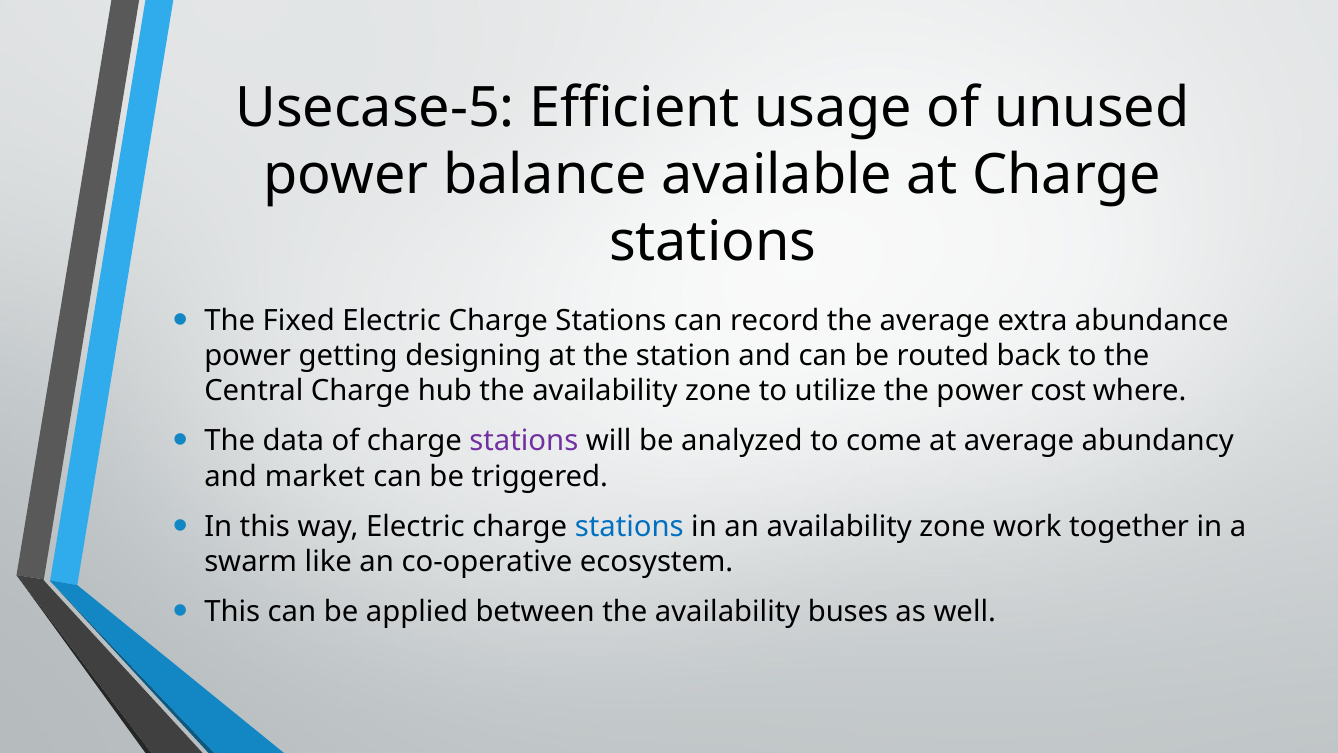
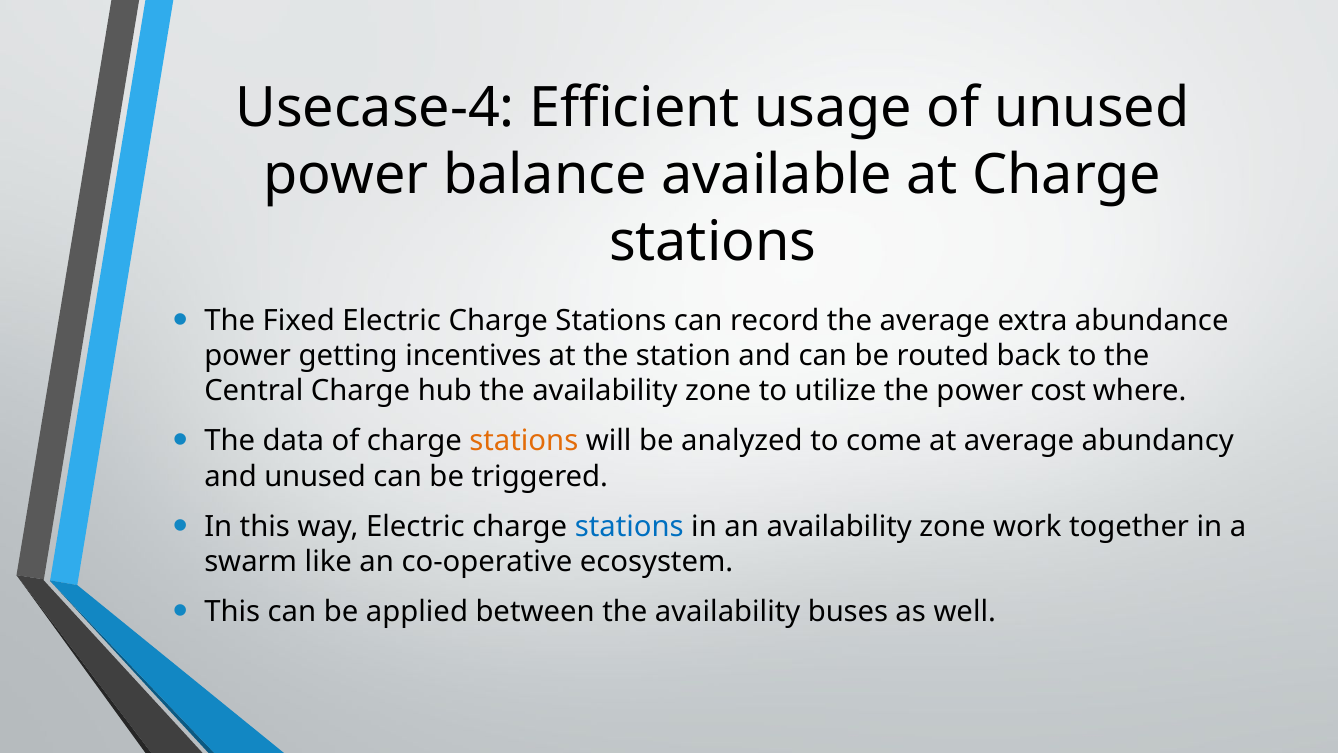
Usecase-5: Usecase-5 -> Usecase-4
designing: designing -> incentives
stations at (524, 441) colour: purple -> orange
and market: market -> unused
